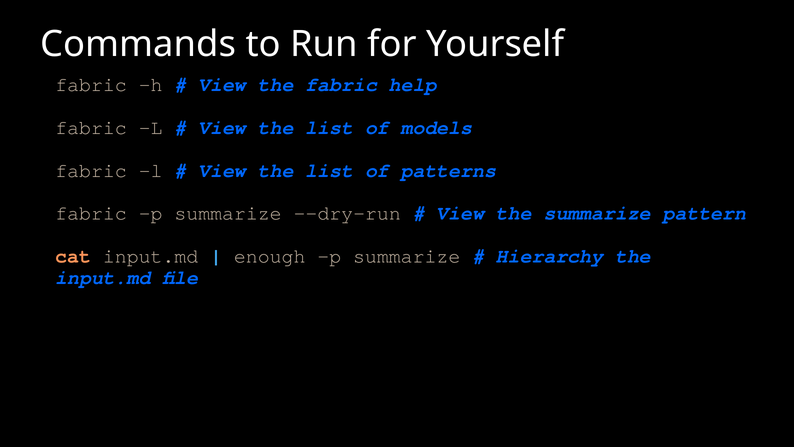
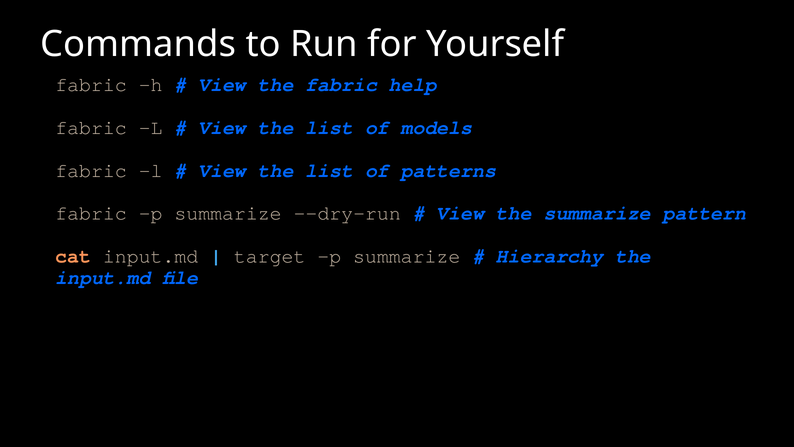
enough: enough -> target
